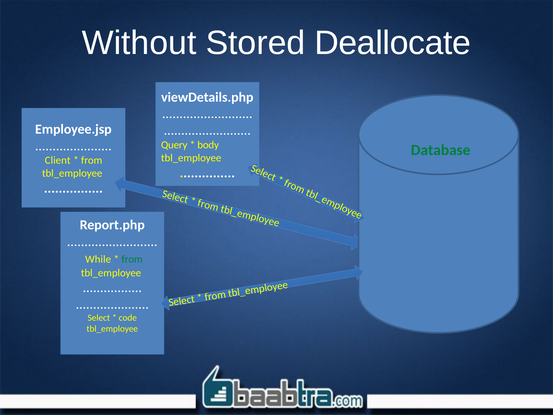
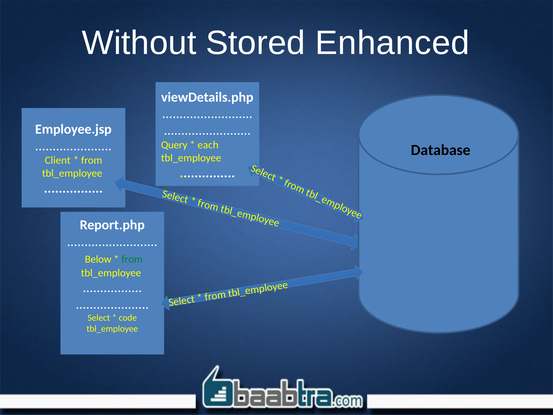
Deallocate: Deallocate -> Enhanced
body: body -> each
Database colour: green -> black
While: While -> Below
